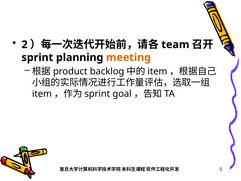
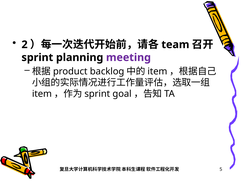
meeting colour: orange -> purple
